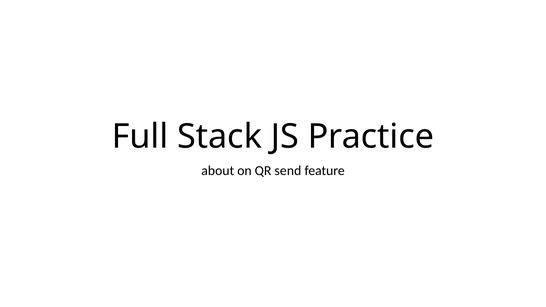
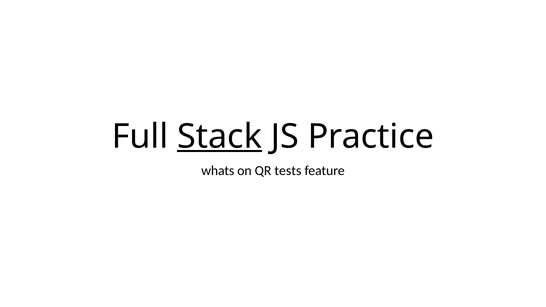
Stack underline: none -> present
about: about -> whats
send: send -> tests
